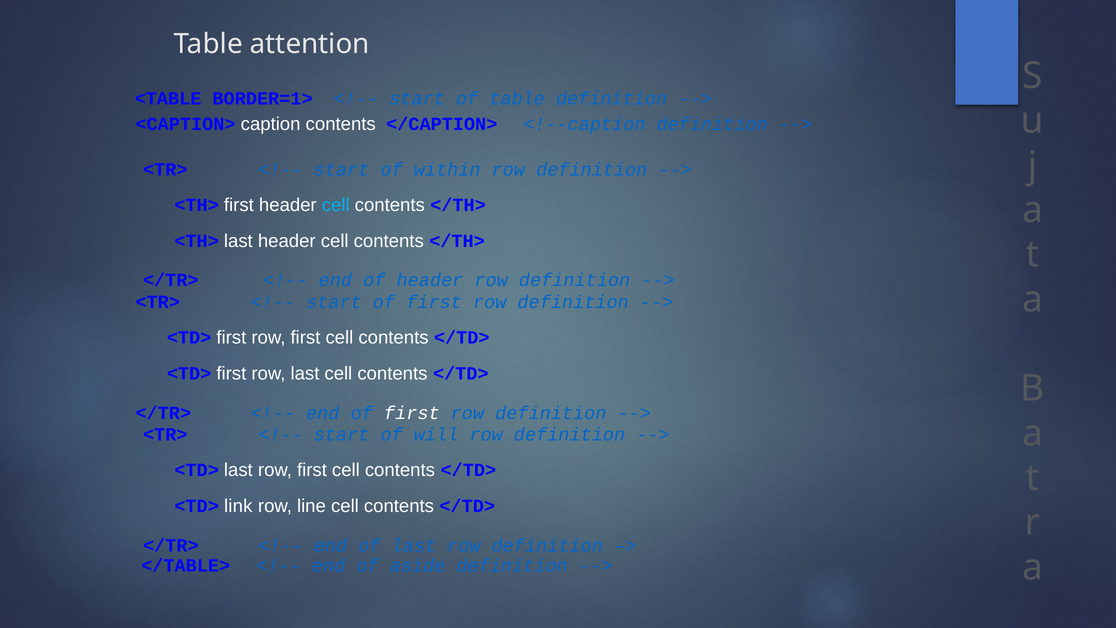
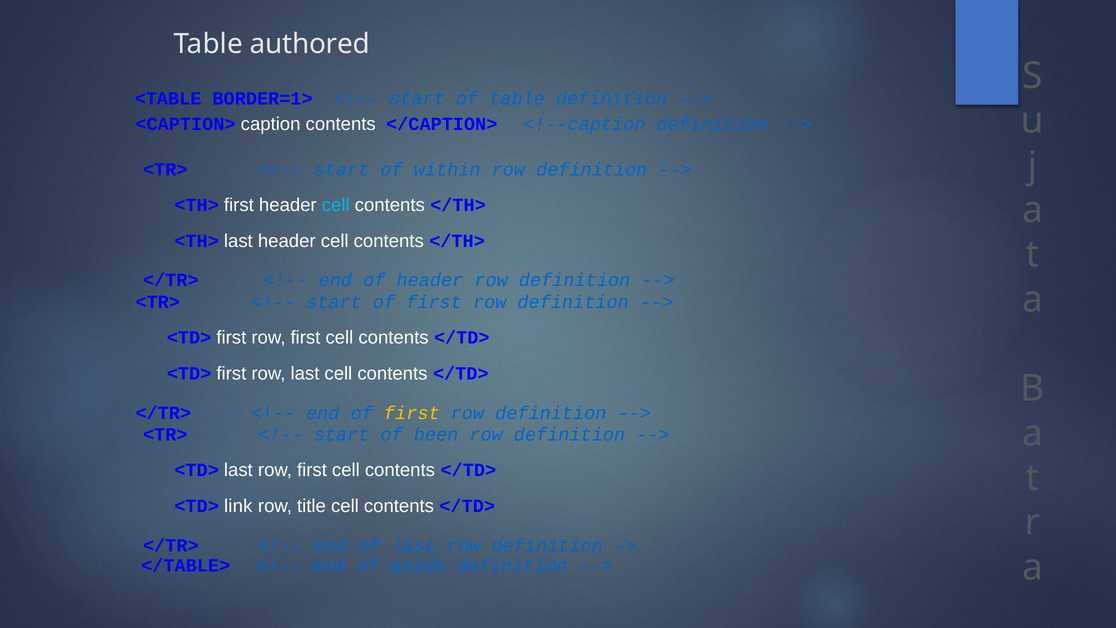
attention: attention -> authored
first at (412, 413) colour: white -> yellow
will: will -> been
line: line -> title
